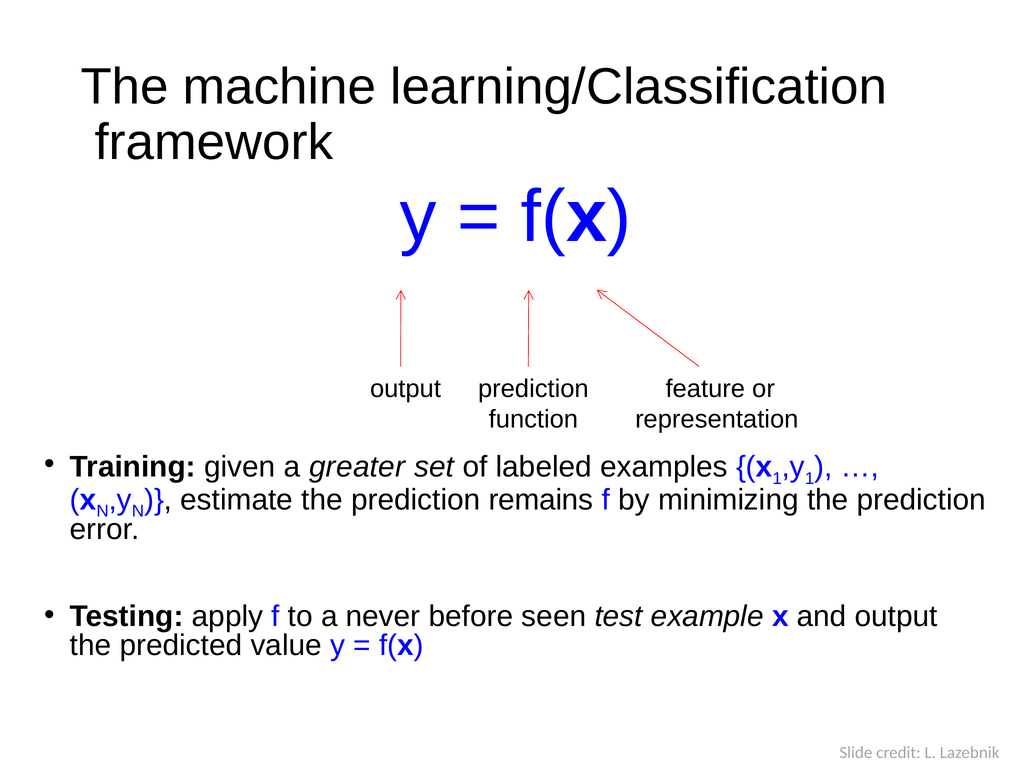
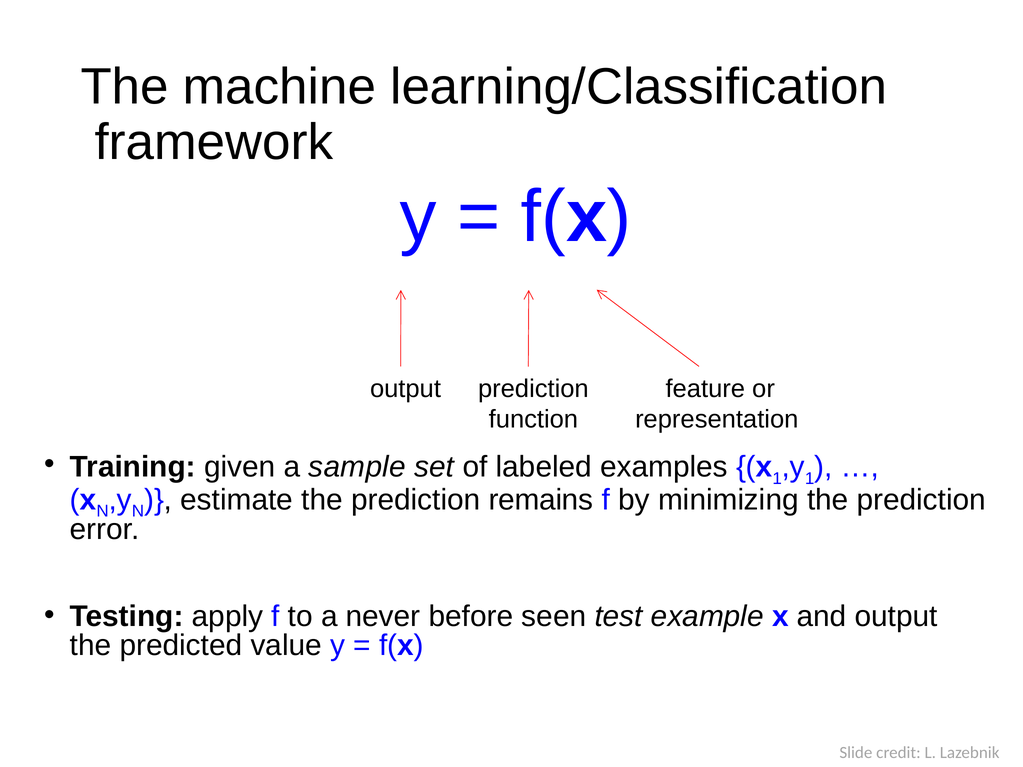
greater: greater -> sample
